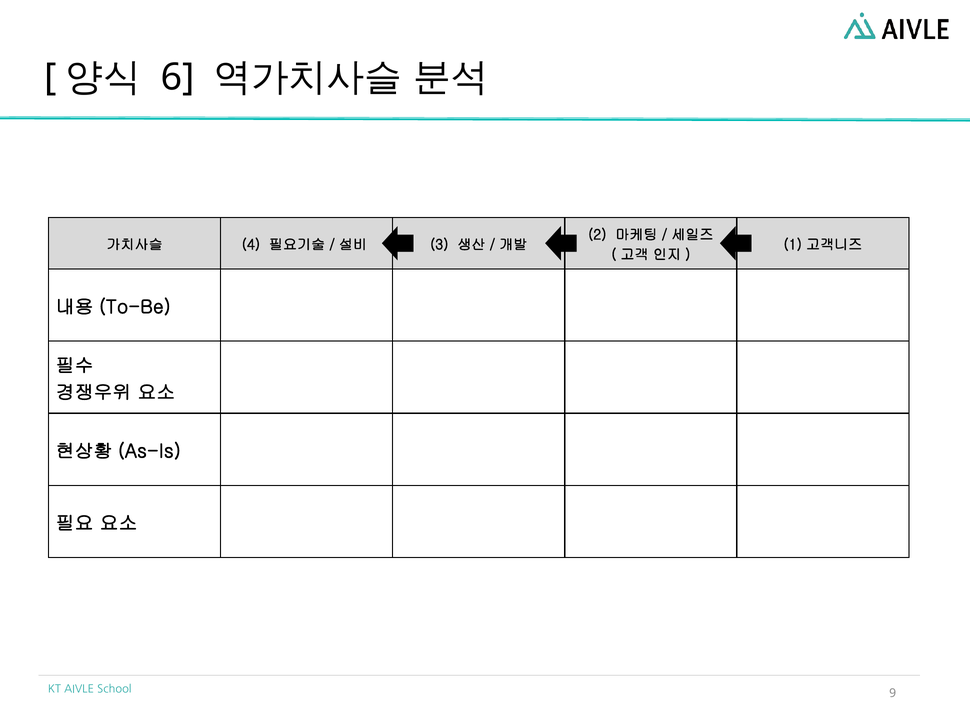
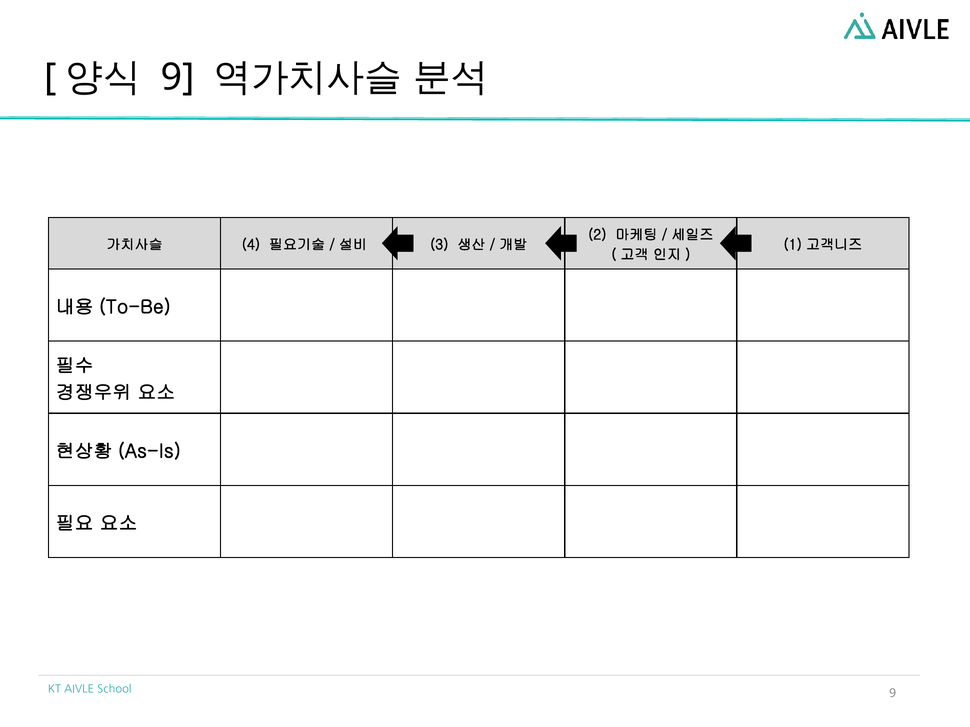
6 at (178, 77): 6 -> 9
